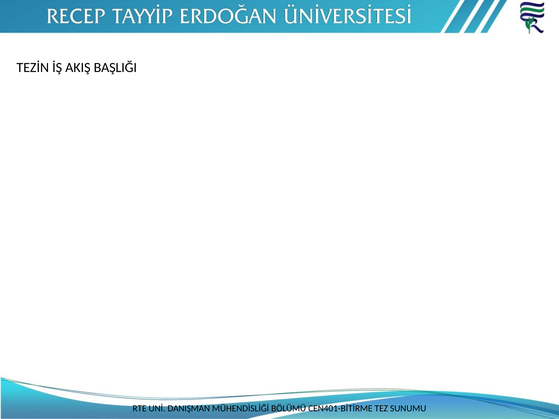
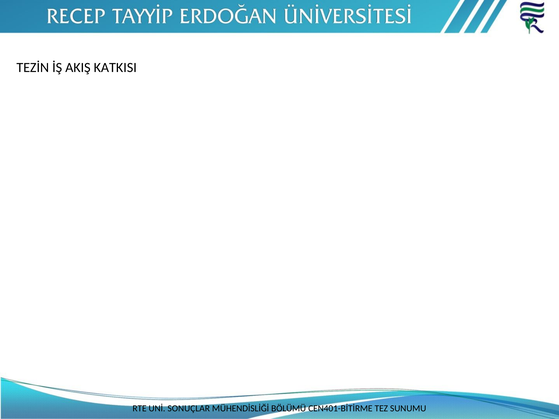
BAŞLIĞI: BAŞLIĞI -> KATKISI
DANIŞMAN: DANIŞMAN -> SONUÇLAR
